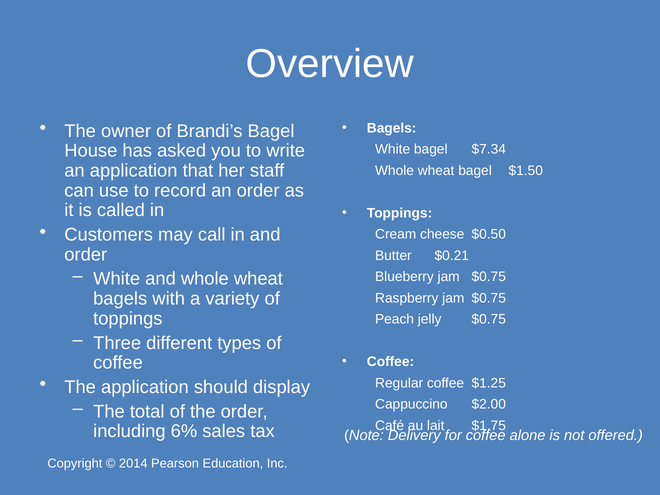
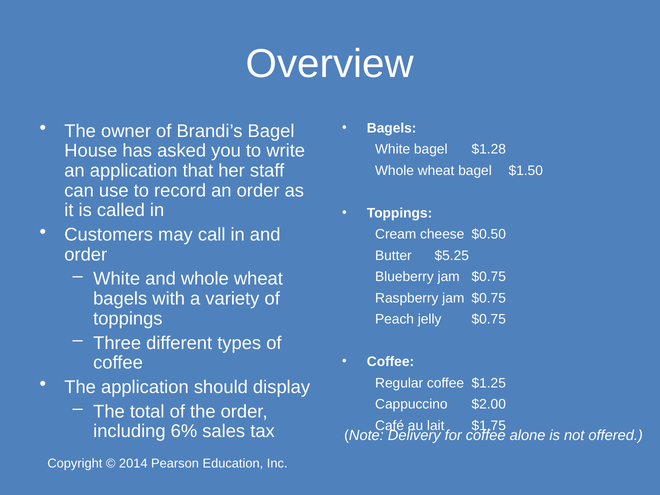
$7.34: $7.34 -> $1.28
$0.21: $0.21 -> $5.25
